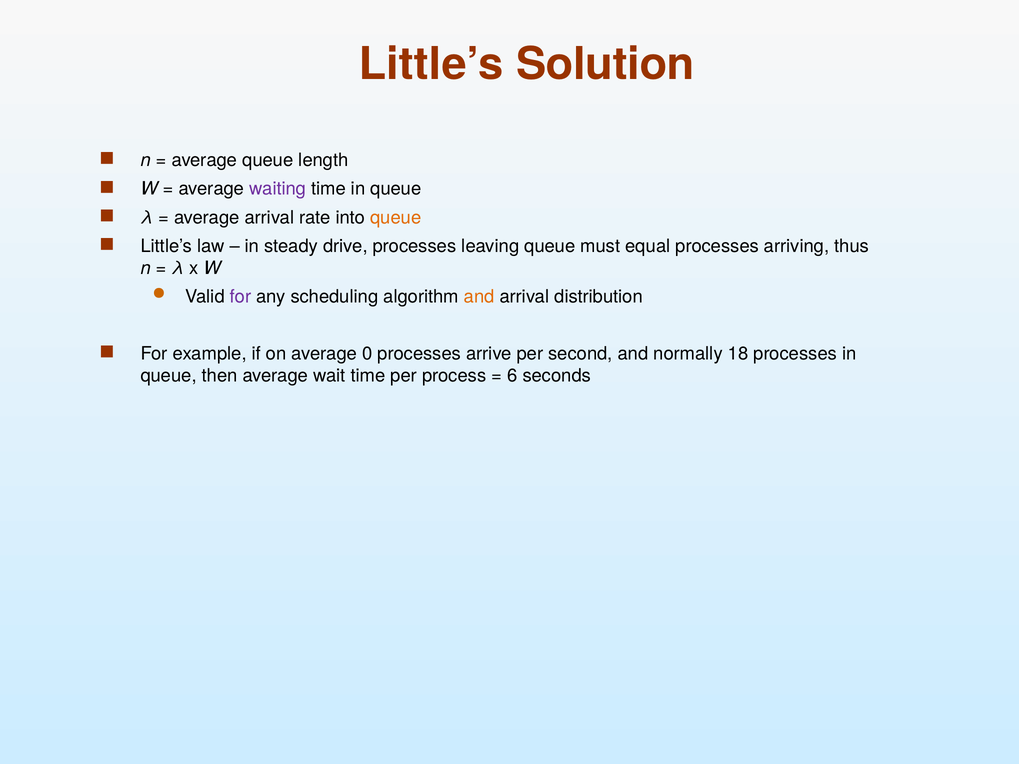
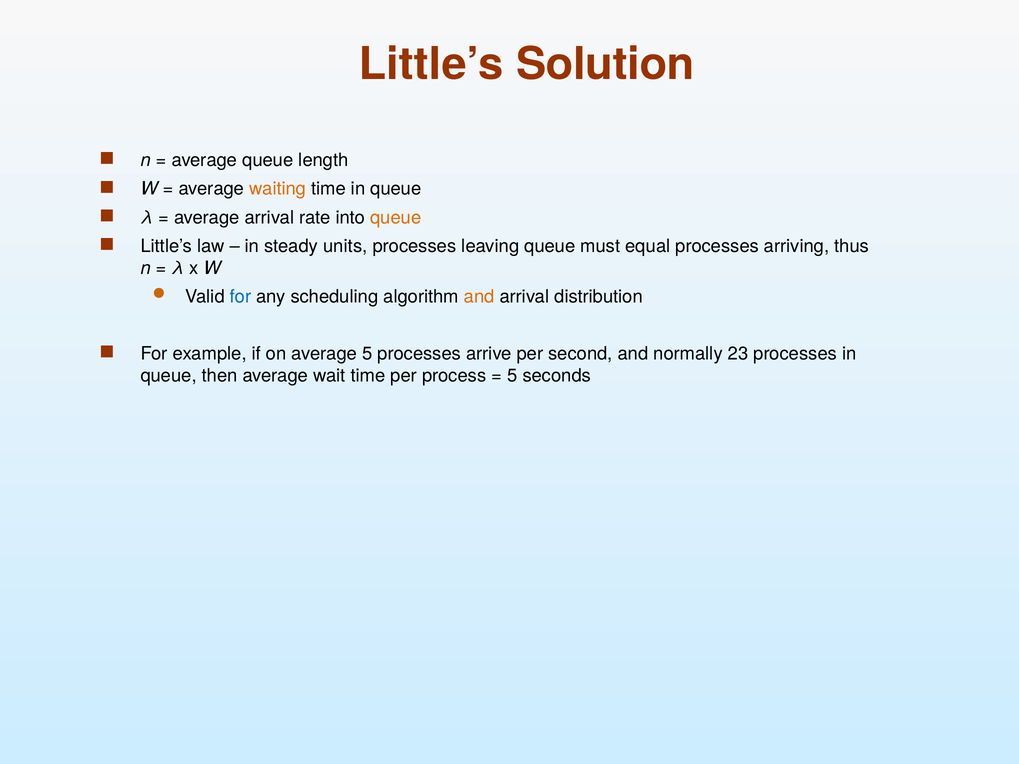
waiting colour: purple -> orange
drive: drive -> units
for at (241, 297) colour: purple -> blue
average 0: 0 -> 5
18: 18 -> 23
6 at (512, 376): 6 -> 5
